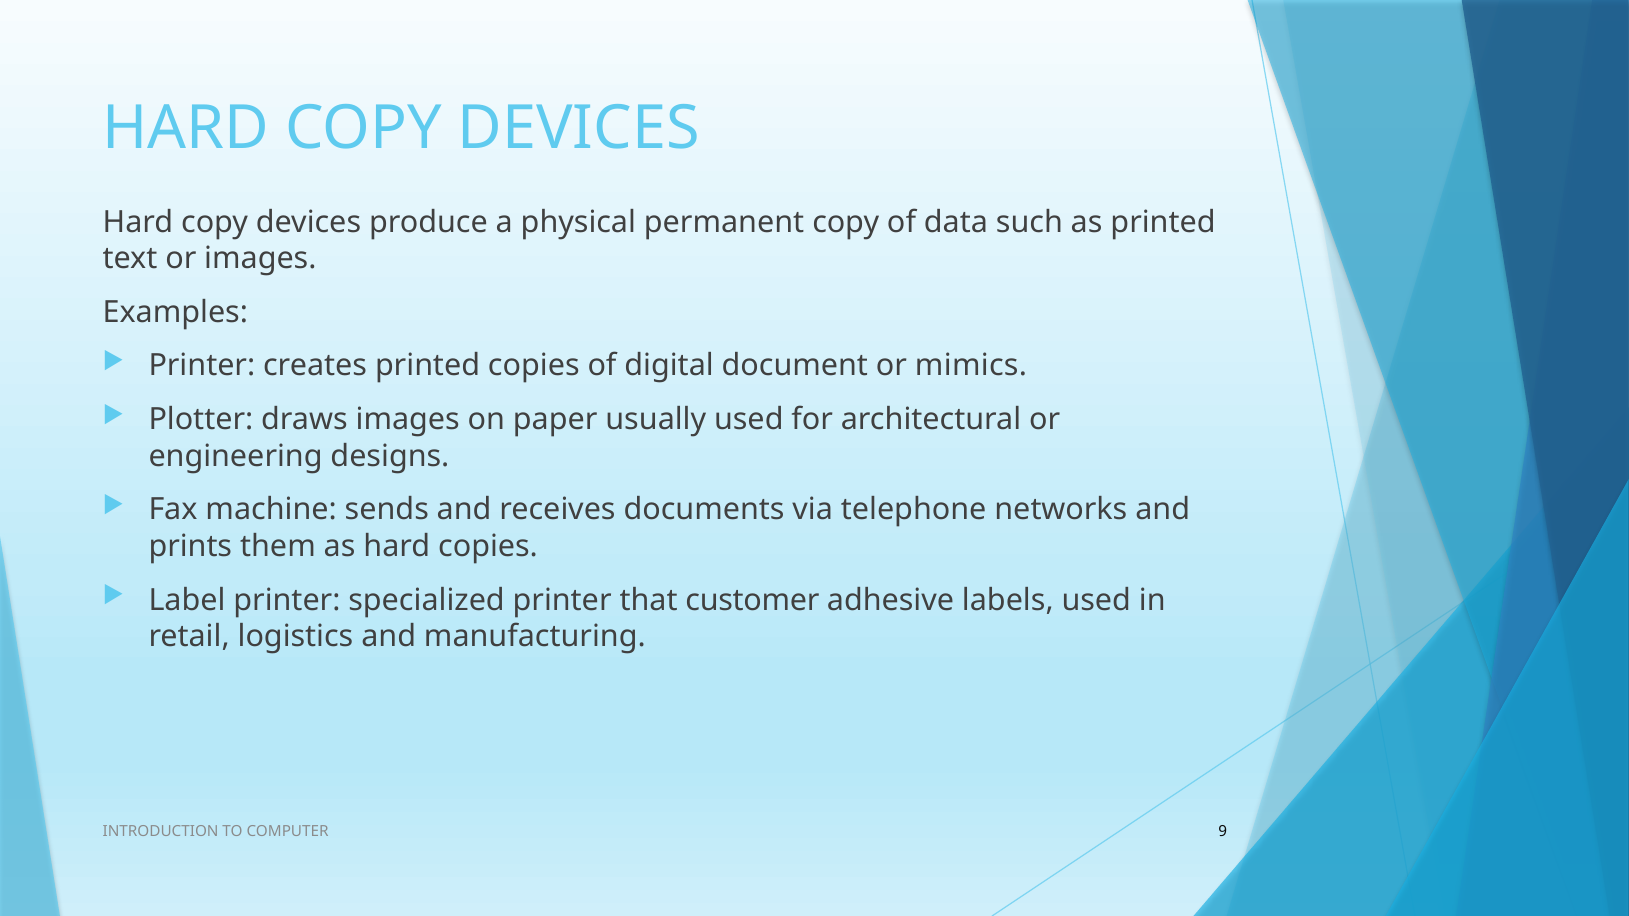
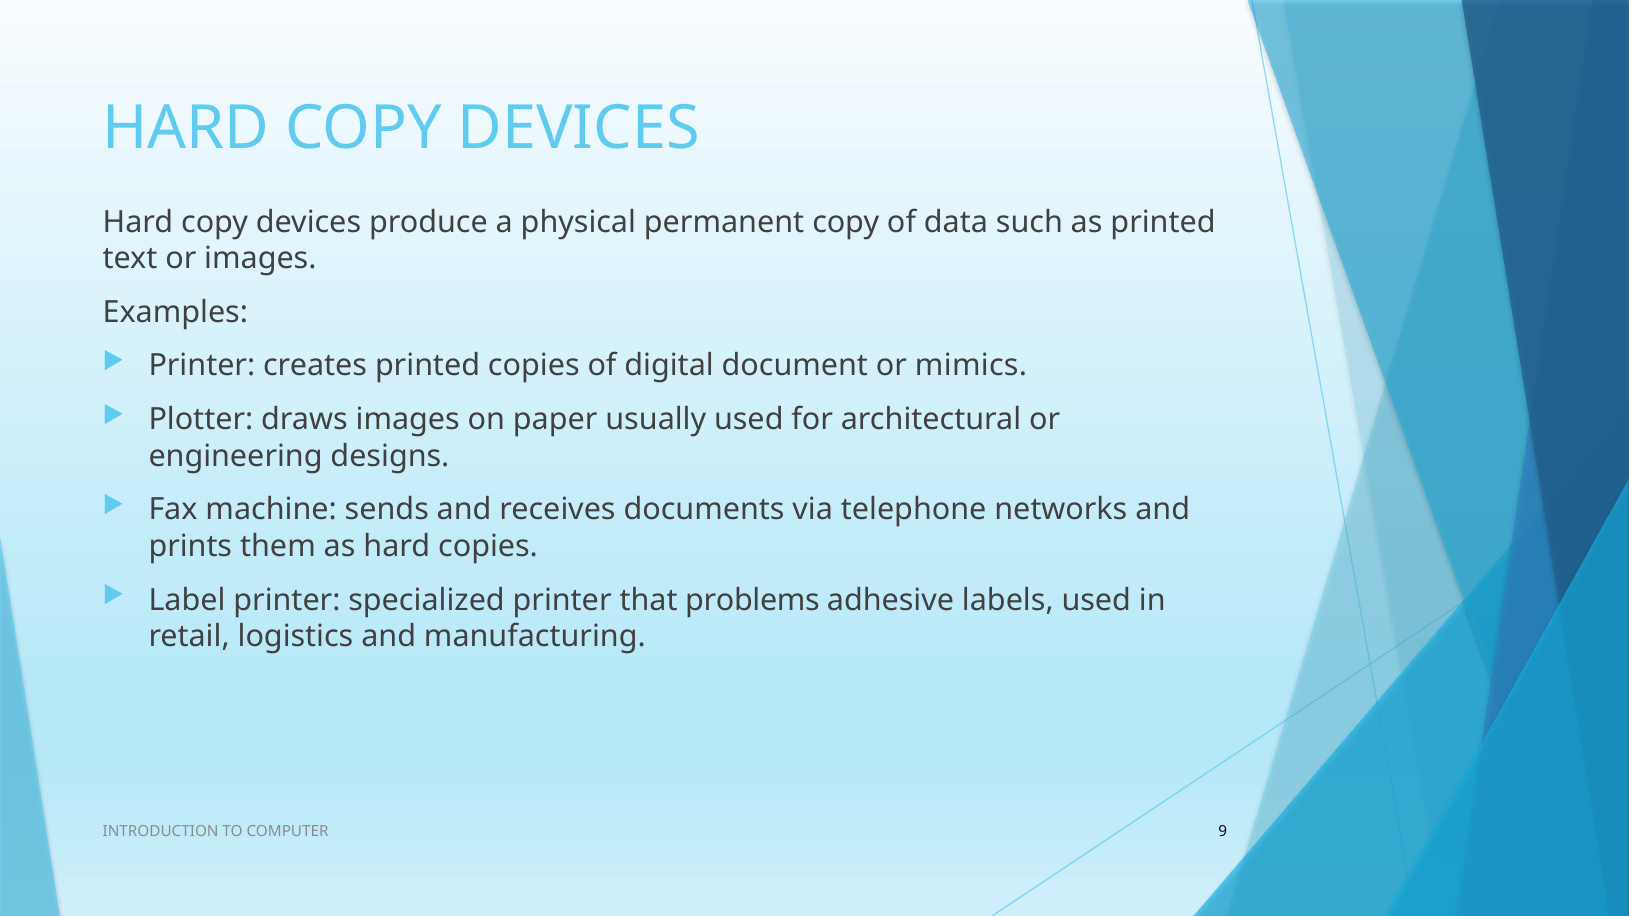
customer: customer -> problems
